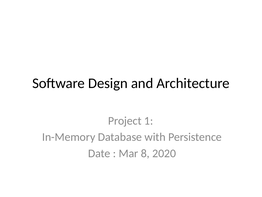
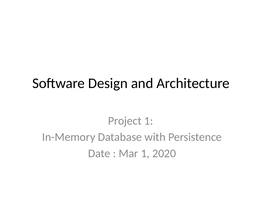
Mar 8: 8 -> 1
